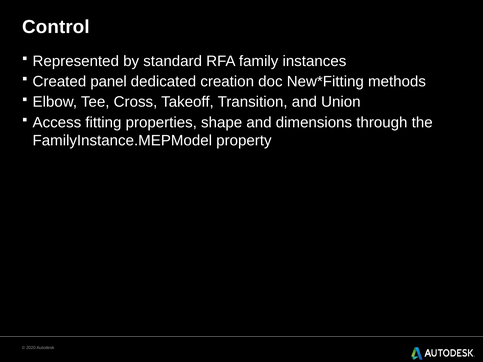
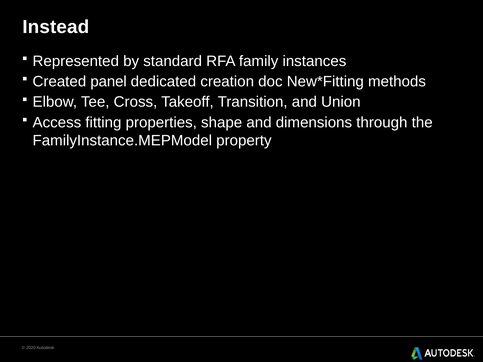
Control: Control -> Instead
